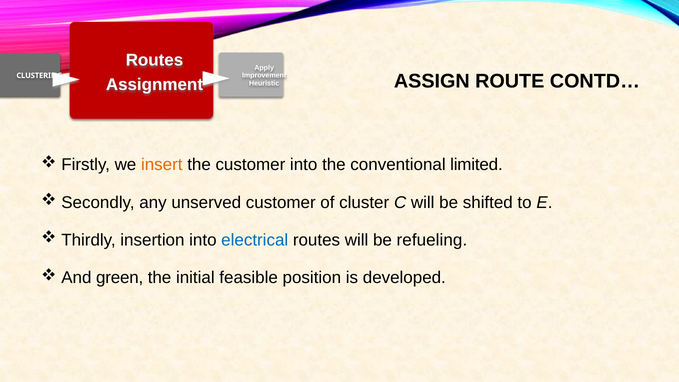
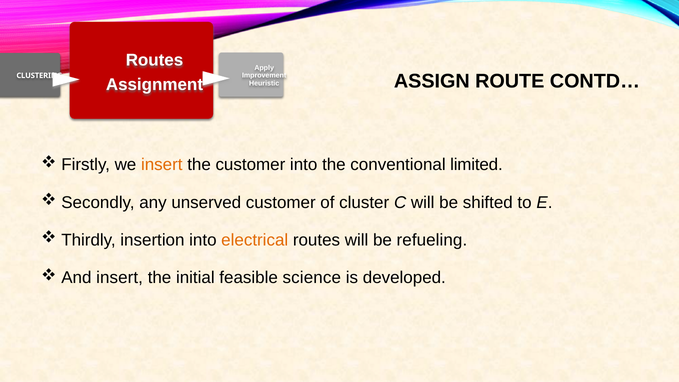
electrical colour: blue -> orange
And green: green -> insert
position: position -> science
